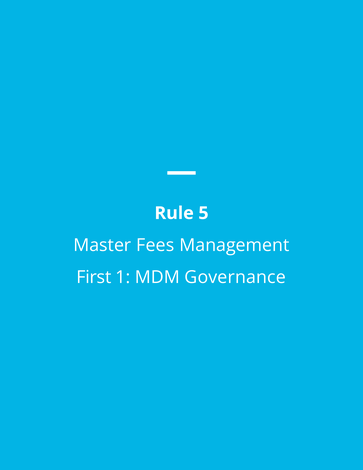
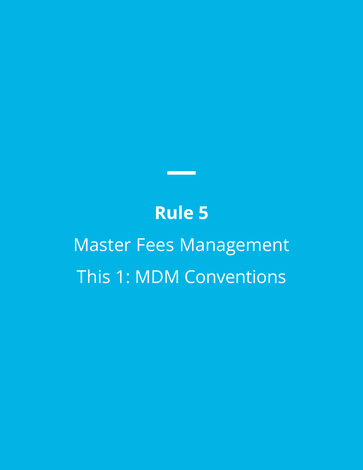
First: First -> This
Governance: Governance -> Conventions
